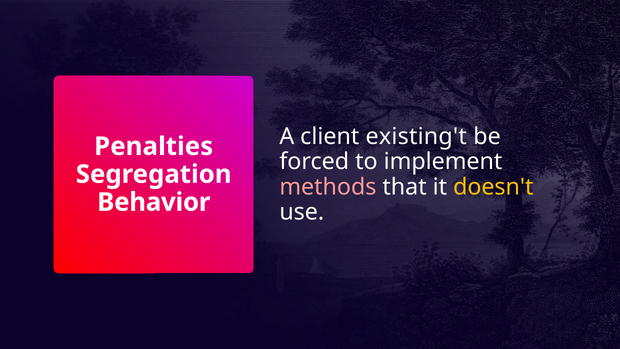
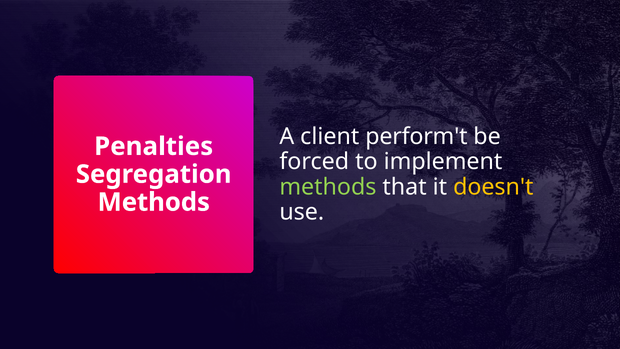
existing't: existing't -> perform't
methods at (328, 187) colour: pink -> light green
Behavior at (154, 202): Behavior -> Methods
